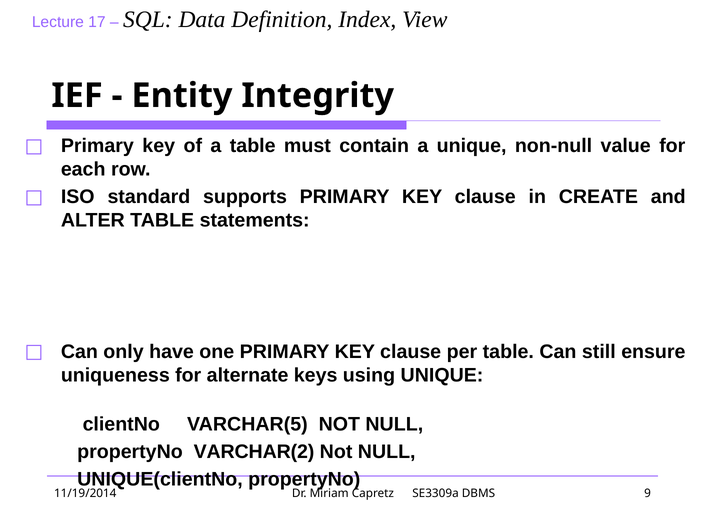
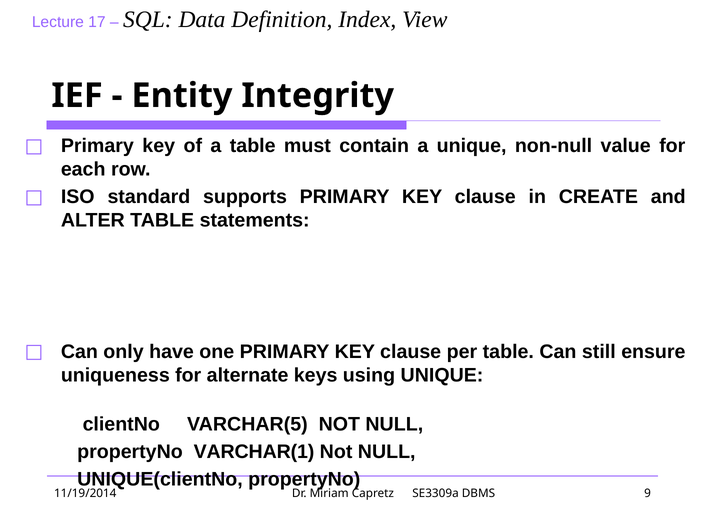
VARCHAR(2: VARCHAR(2 -> VARCHAR(1
